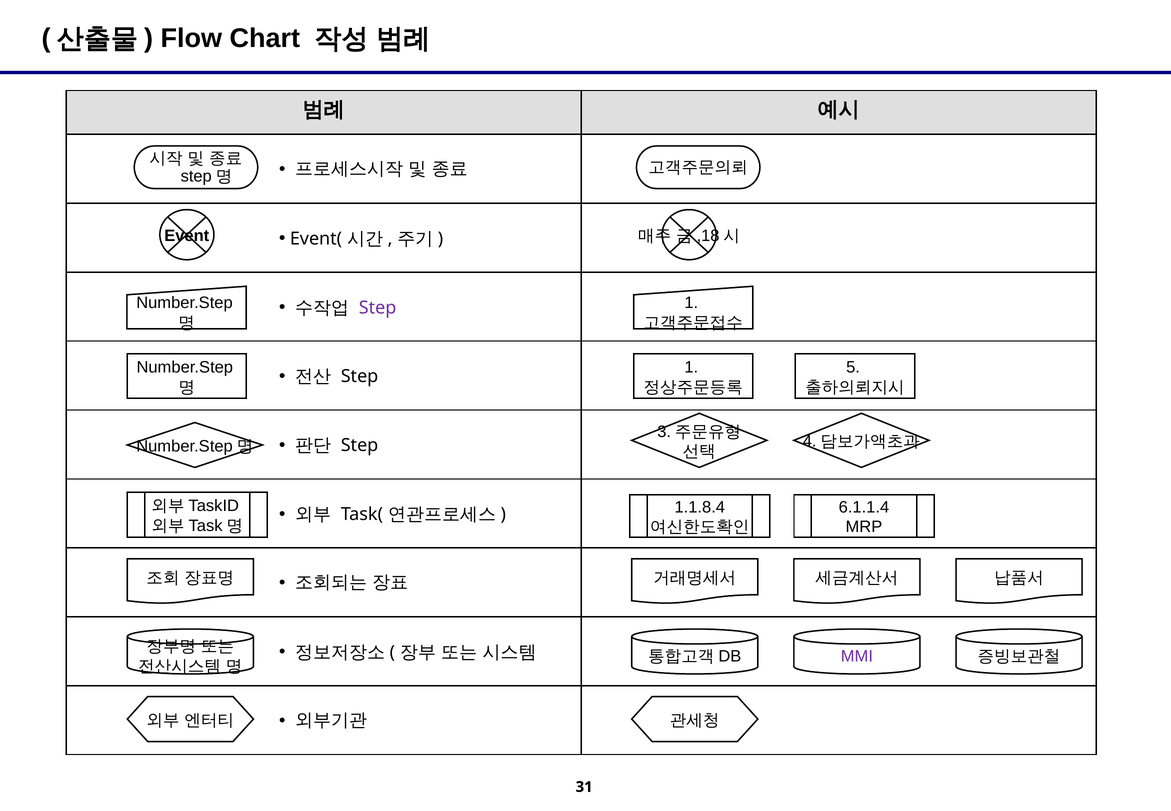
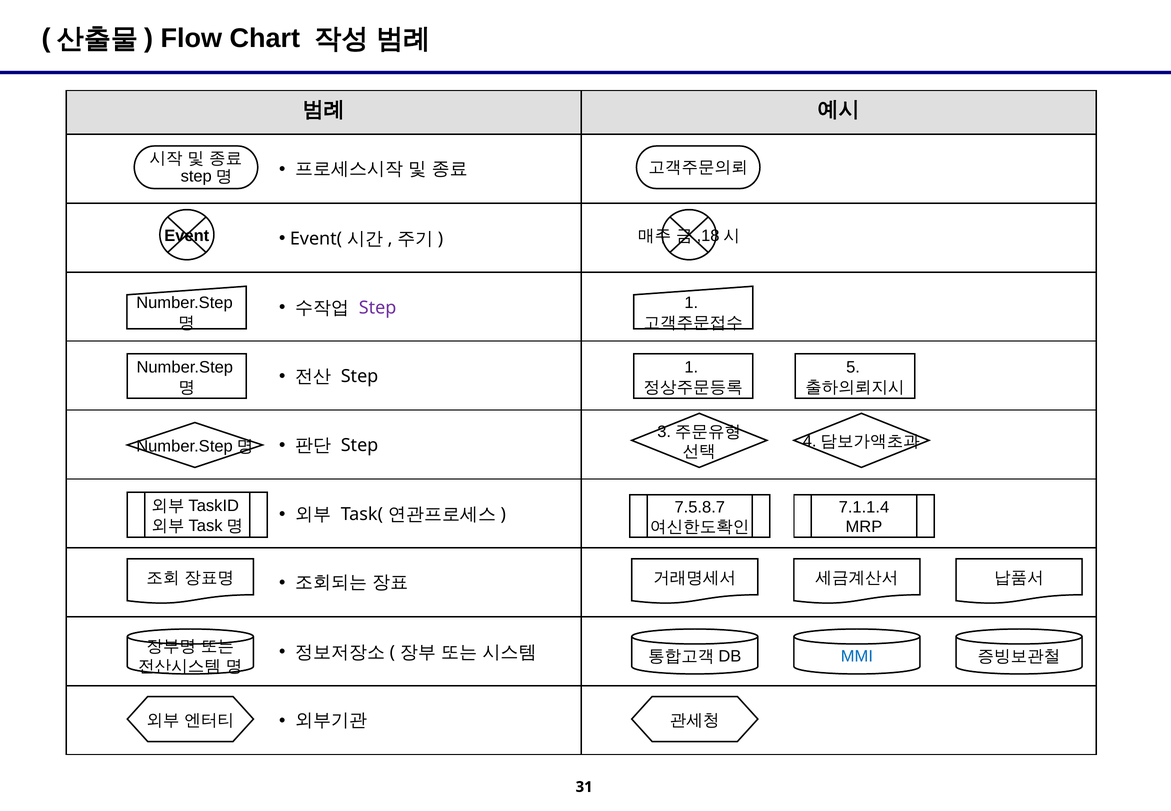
1.1.8.4: 1.1.8.4 -> 7.5.8.7
6.1.1.4: 6.1.1.4 -> 7.1.1.4
MMI colour: purple -> blue
